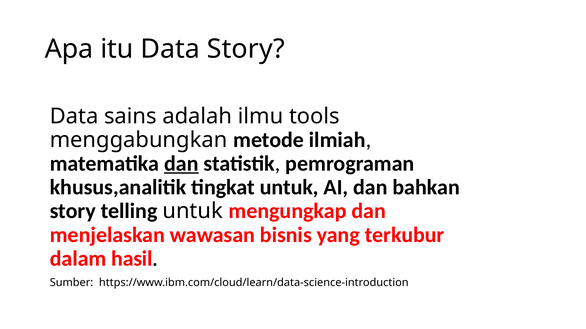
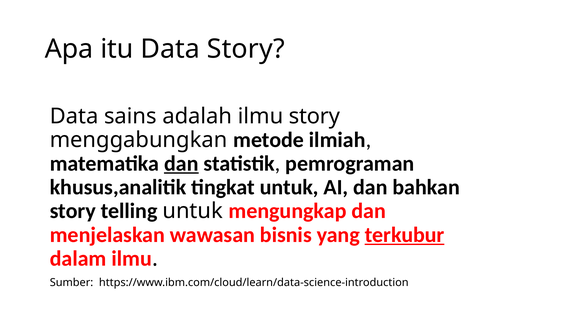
ilmu tools: tools -> story
terkubur underline: none -> present
dalam hasil: hasil -> ilmu
